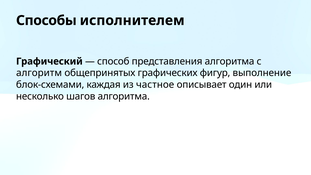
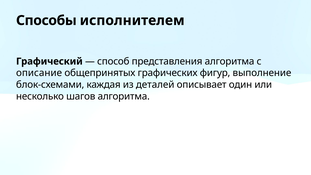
алгоритм: алгоритм -> описание
частное: частное -> деталей
